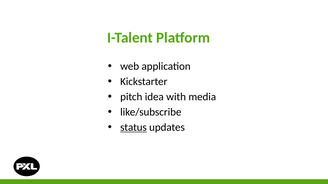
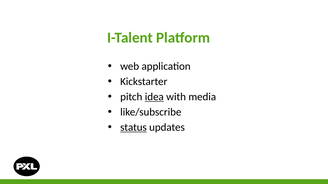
idea underline: none -> present
